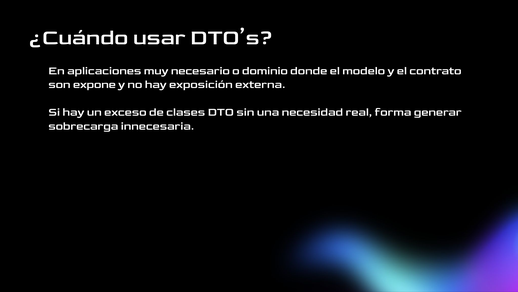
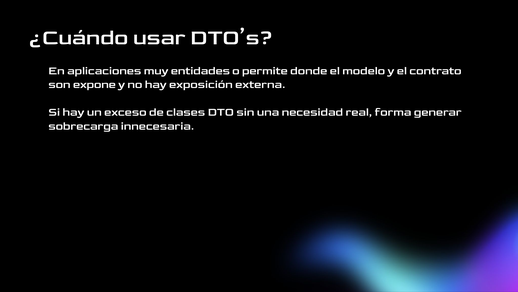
necesario: necesario -> entidades
dominio: dominio -> permite
